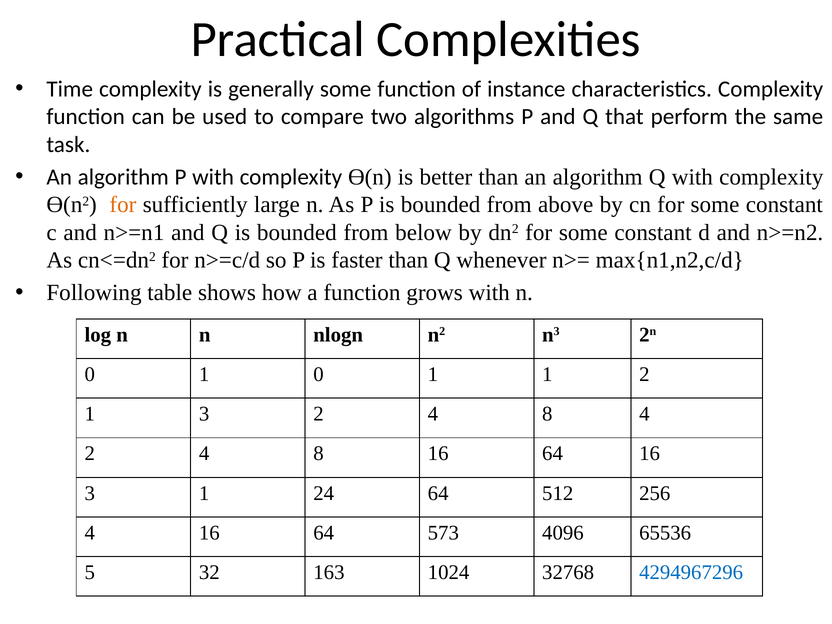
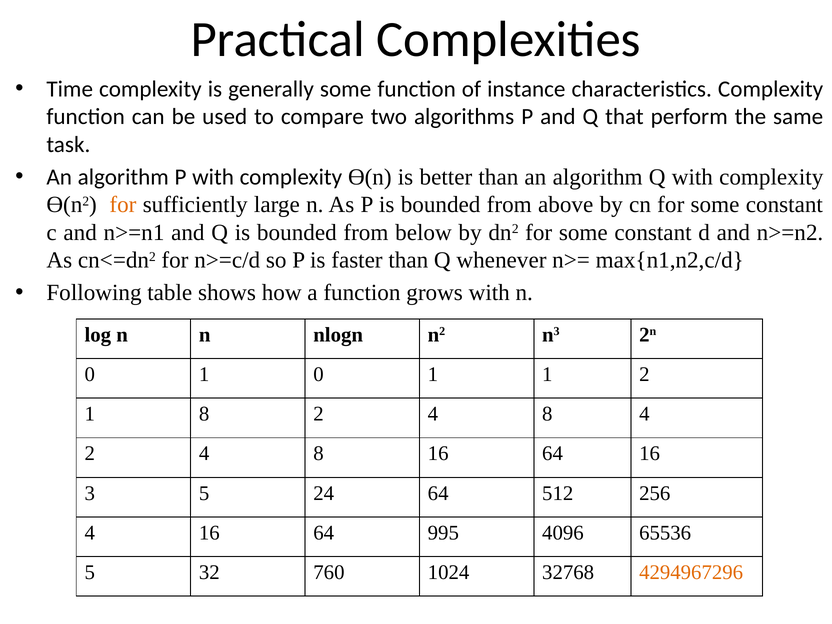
1 3: 3 -> 8
3 1: 1 -> 5
573: 573 -> 995
163: 163 -> 760
4294967296 colour: blue -> orange
